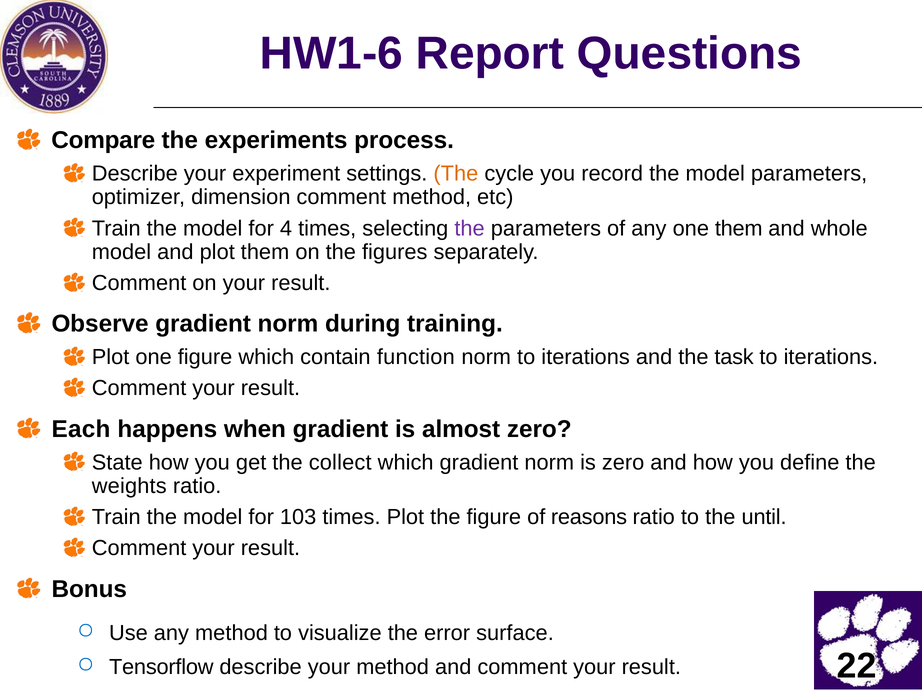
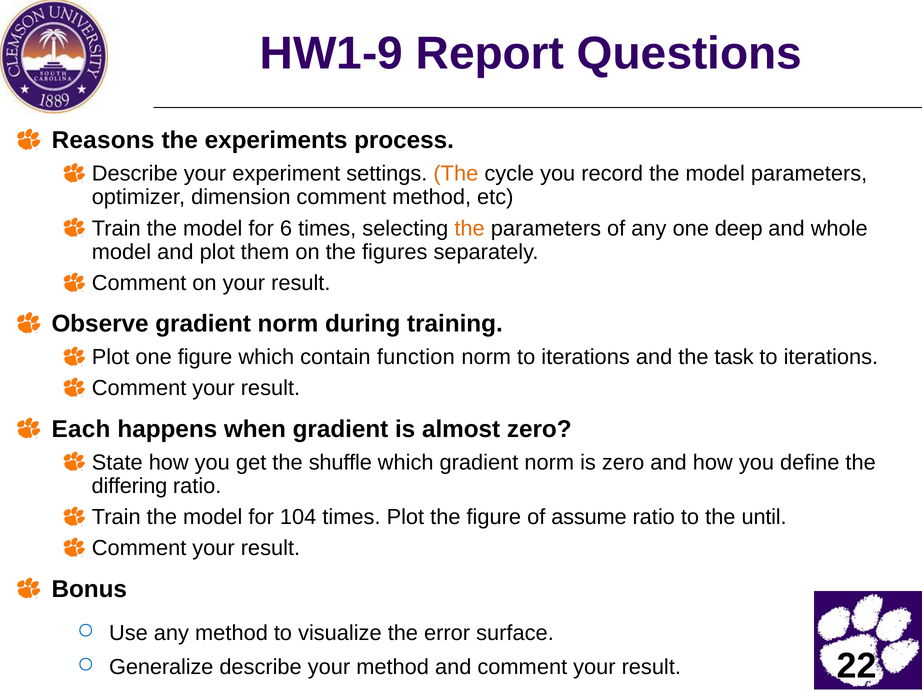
HW1-6: HW1-6 -> HW1-9
Compare: Compare -> Reasons
4: 4 -> 6
the at (470, 229) colour: purple -> orange
one them: them -> deep
collect: collect -> shuffle
weights: weights -> differing
103: 103 -> 104
reasons: reasons -> assume
Tensorflow: Tensorflow -> Generalize
